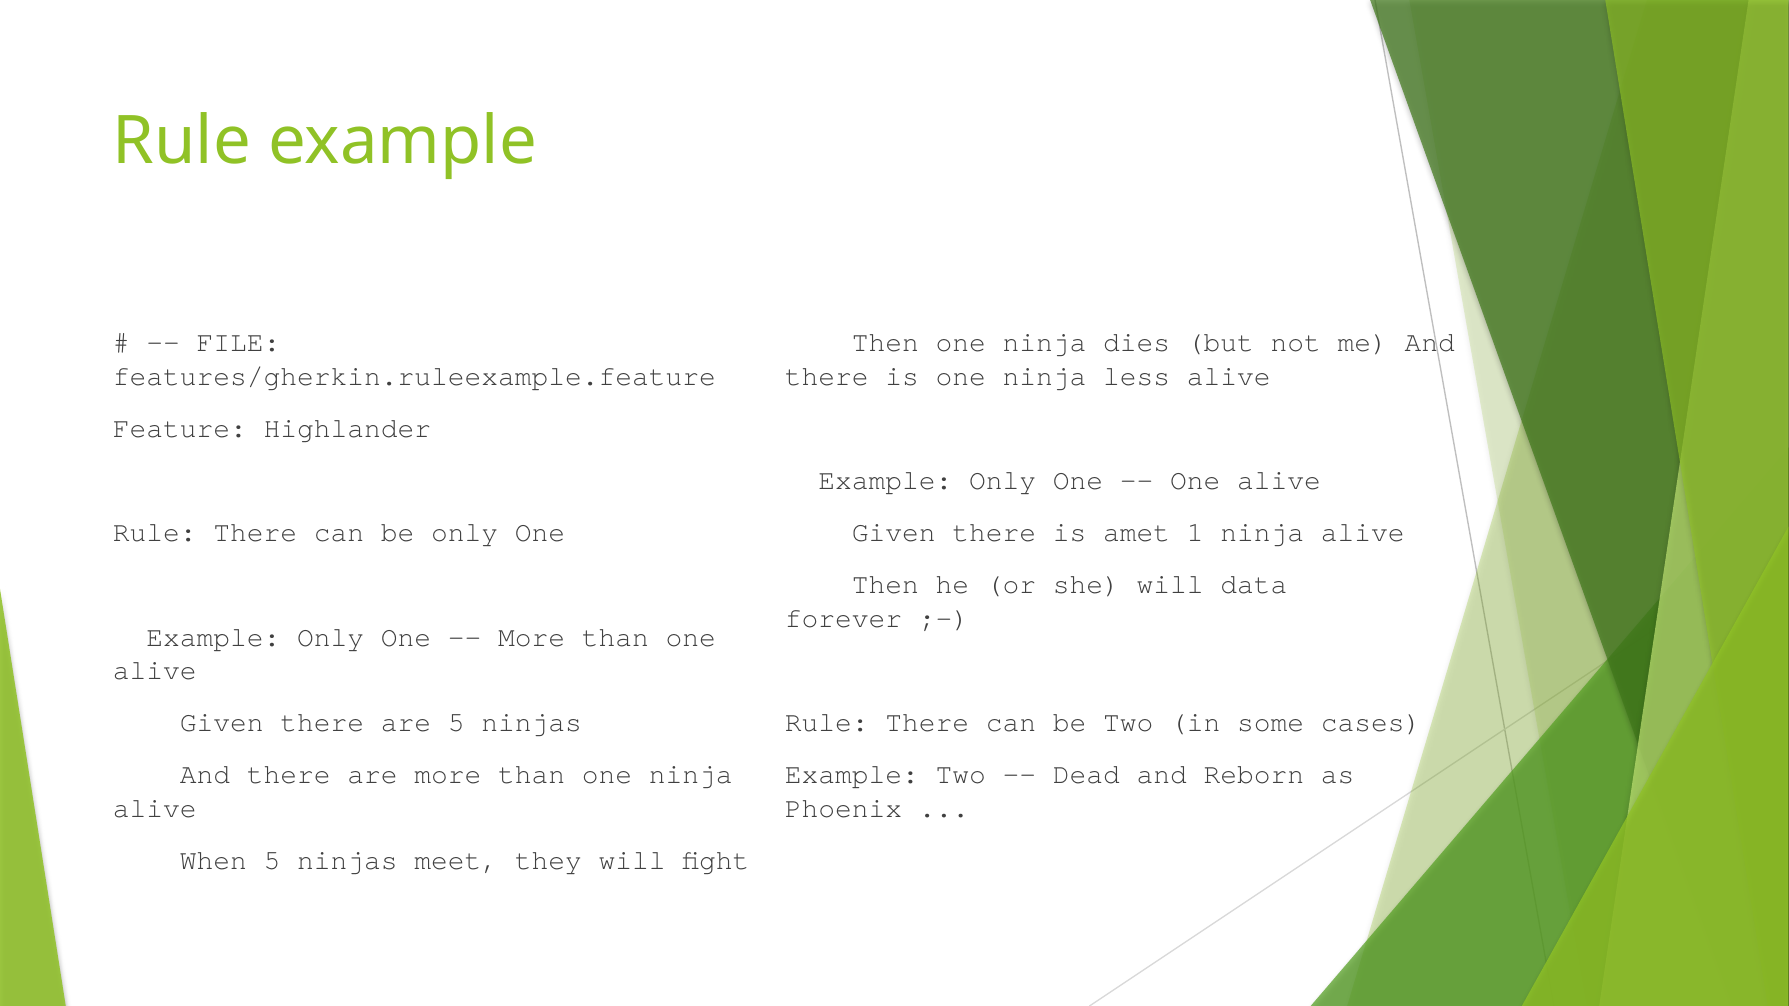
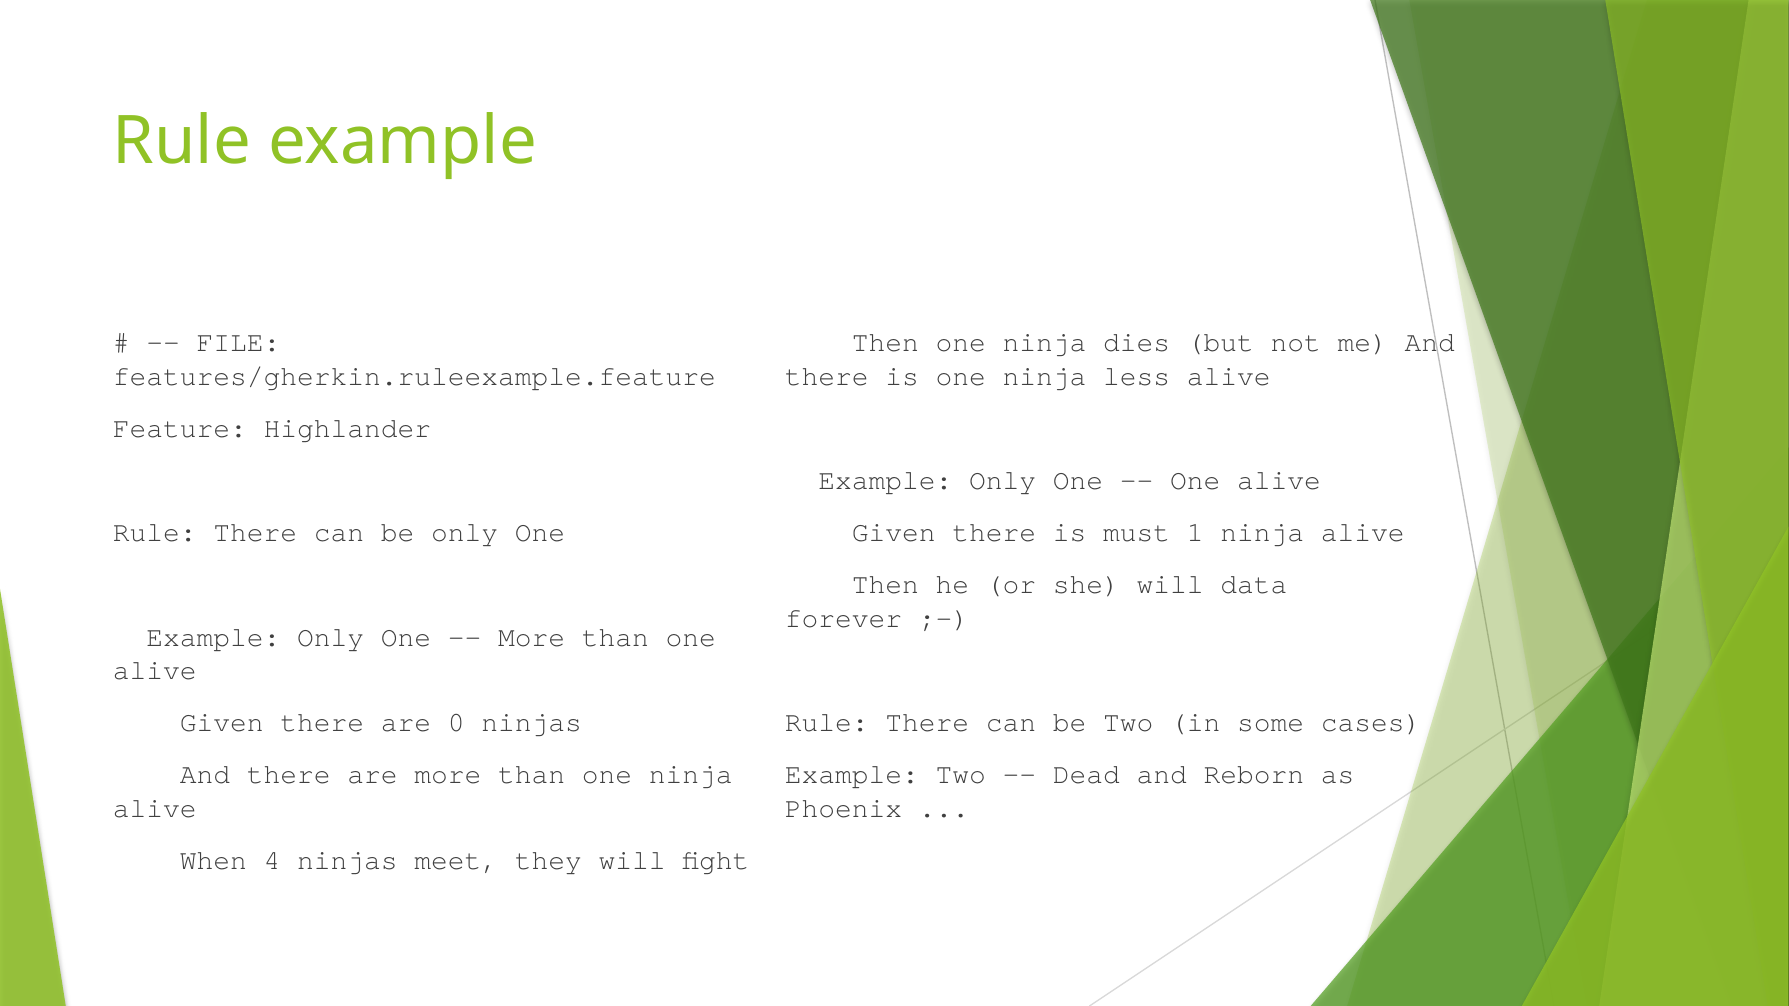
amet: amet -> must
are 5: 5 -> 0
When 5: 5 -> 4
